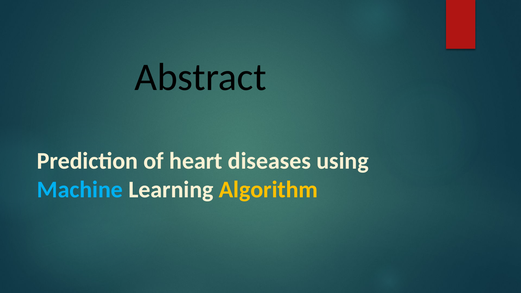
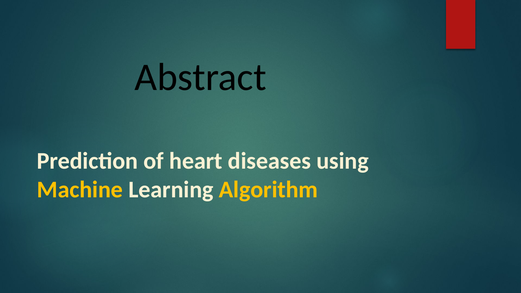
Machine colour: light blue -> yellow
